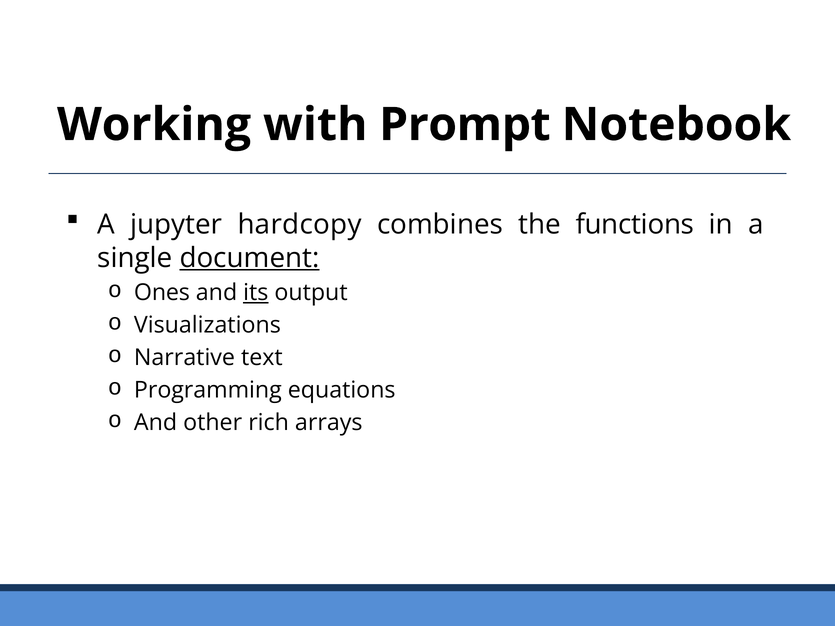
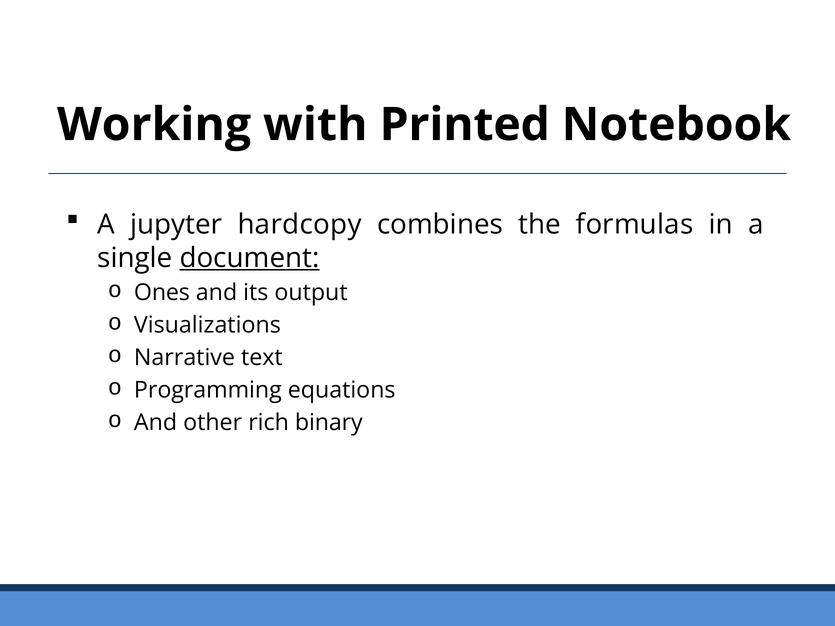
Prompt: Prompt -> Printed
functions: functions -> formulas
its underline: present -> none
arrays: arrays -> binary
